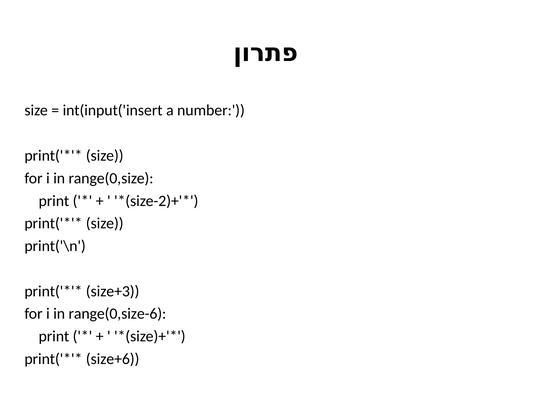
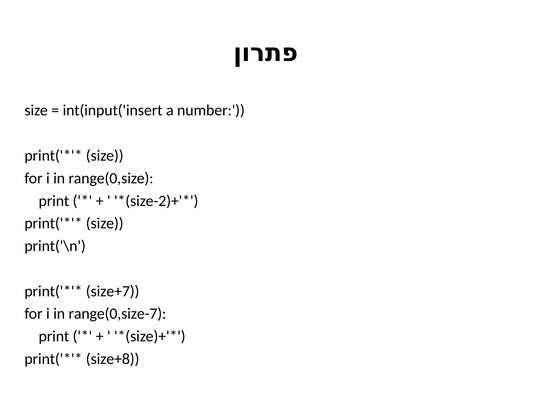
size+3: size+3 -> size+7
range(0,size-6: range(0,size-6 -> range(0,size-7
size+6: size+6 -> size+8
